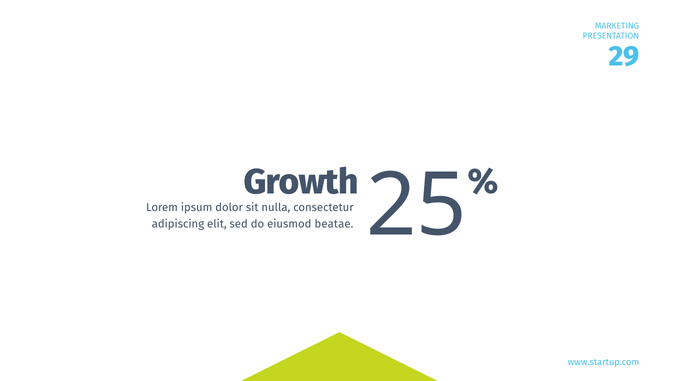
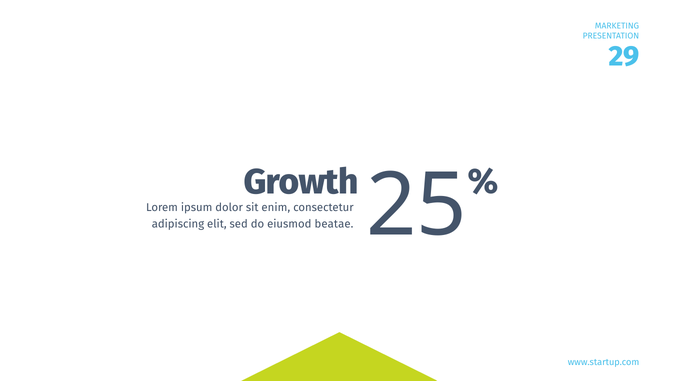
nulla: nulla -> enim
